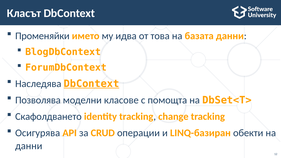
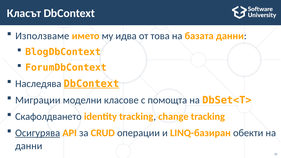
Променяйки: Променяйки -> Използваме
Позволява: Позволява -> Миграции
Осигурява underline: none -> present
